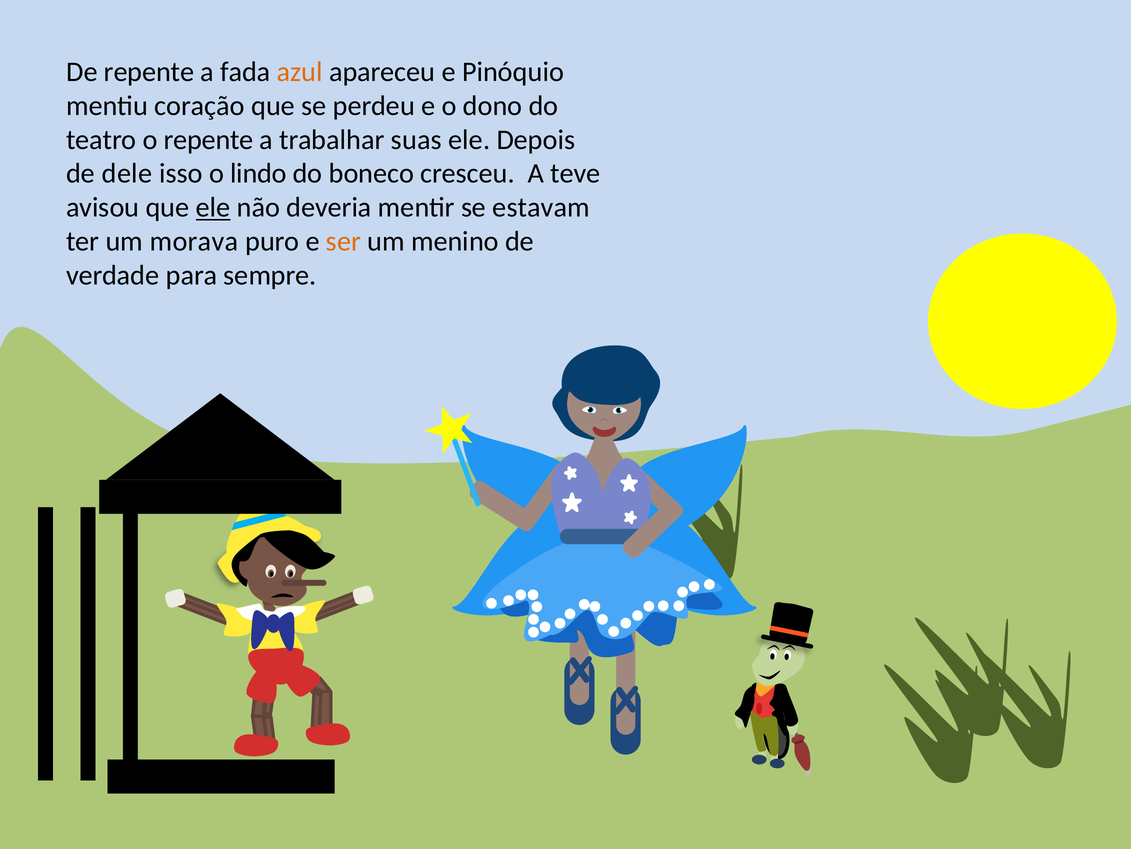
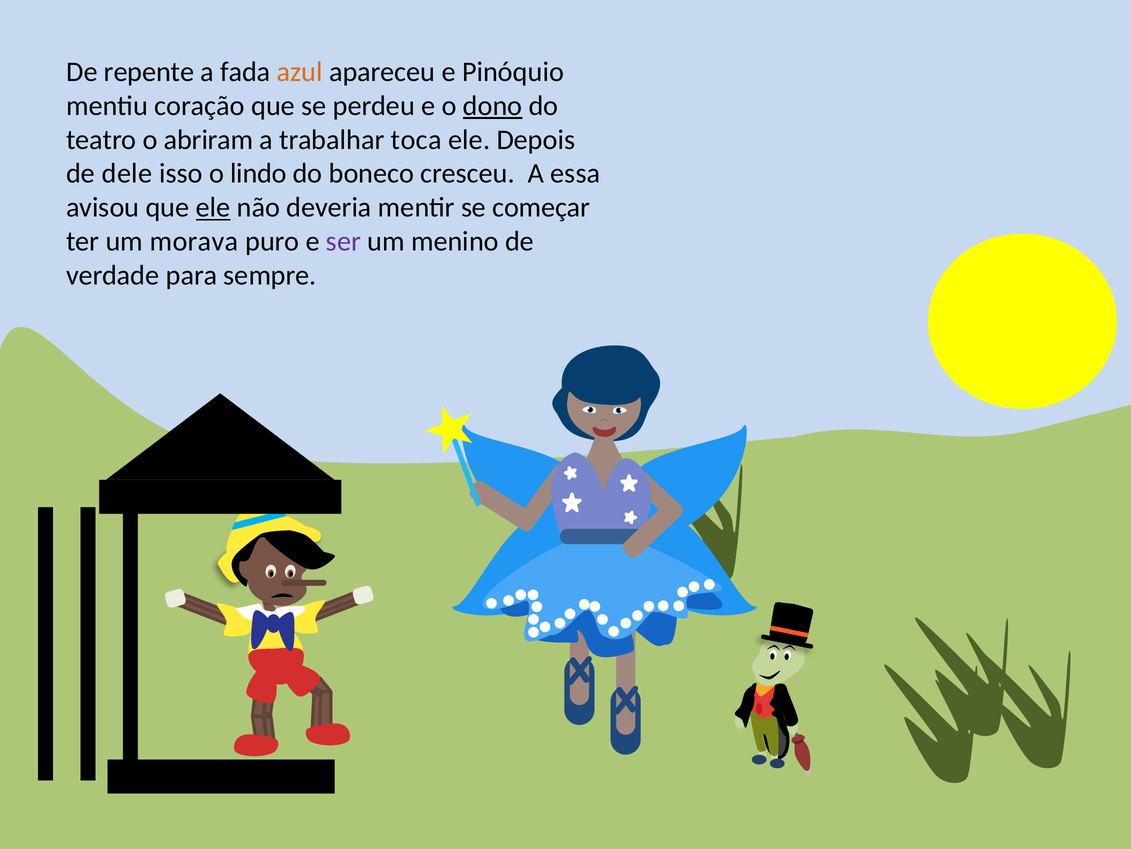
dono underline: none -> present
o repente: repente -> abriram
suas: suas -> toca
teve: teve -> essa
estavam: estavam -> começar
ser colour: orange -> purple
